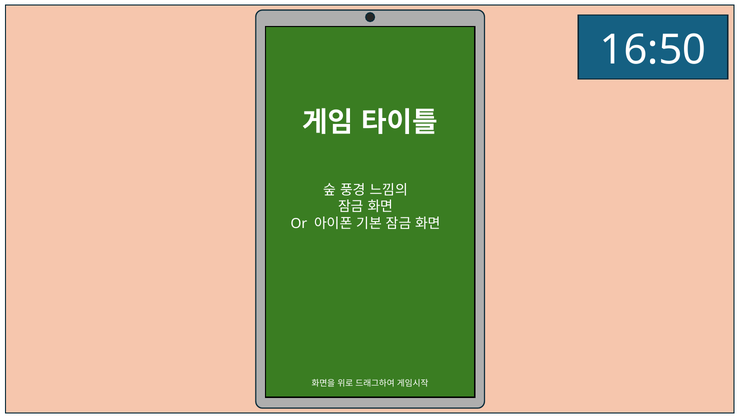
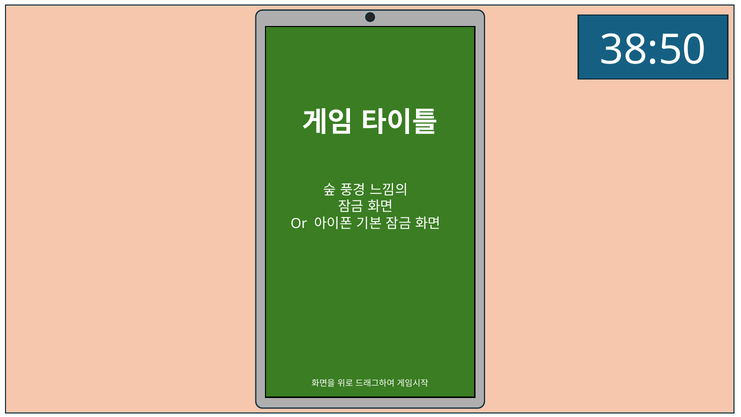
16:50: 16:50 -> 38:50
